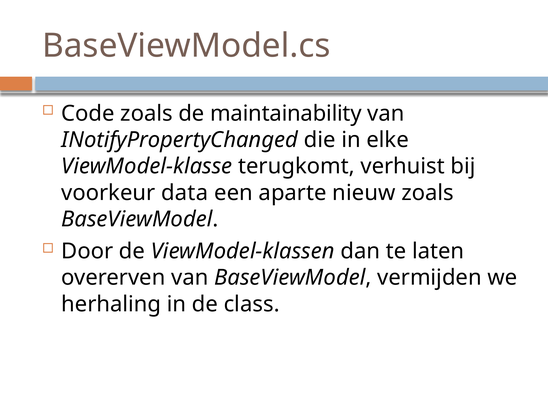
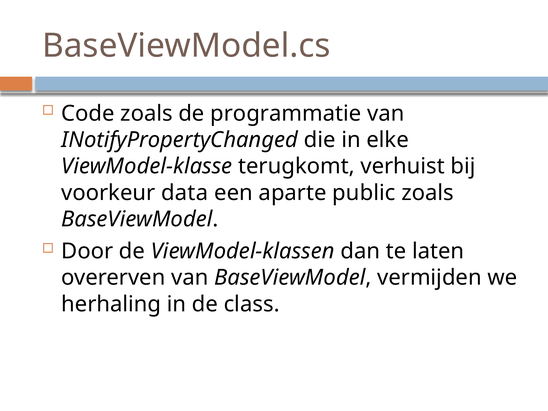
maintainability: maintainability -> programmatie
nieuw: nieuw -> public
